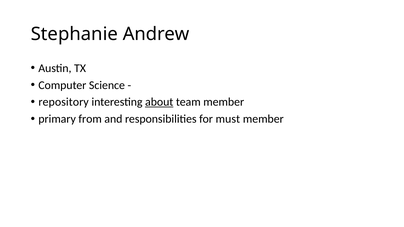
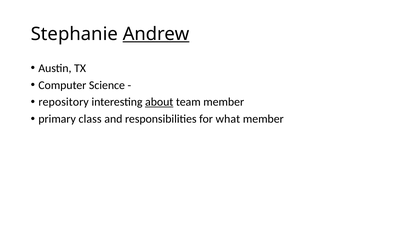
Andrew underline: none -> present
from: from -> class
must: must -> what
